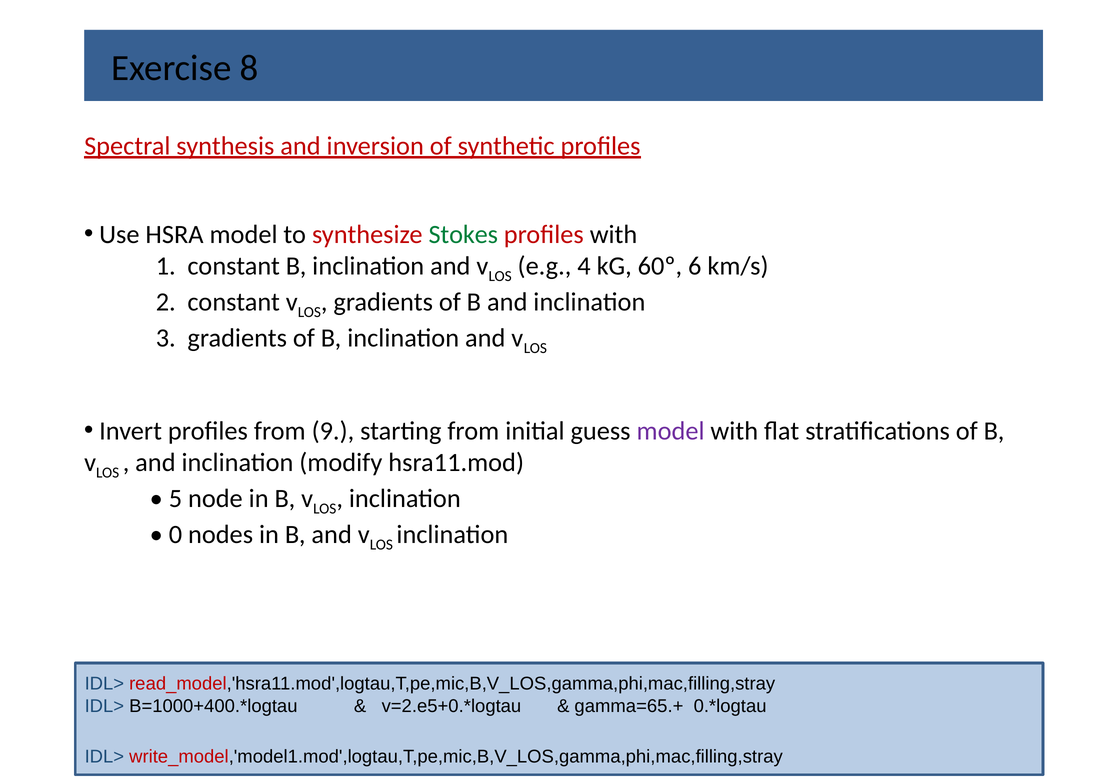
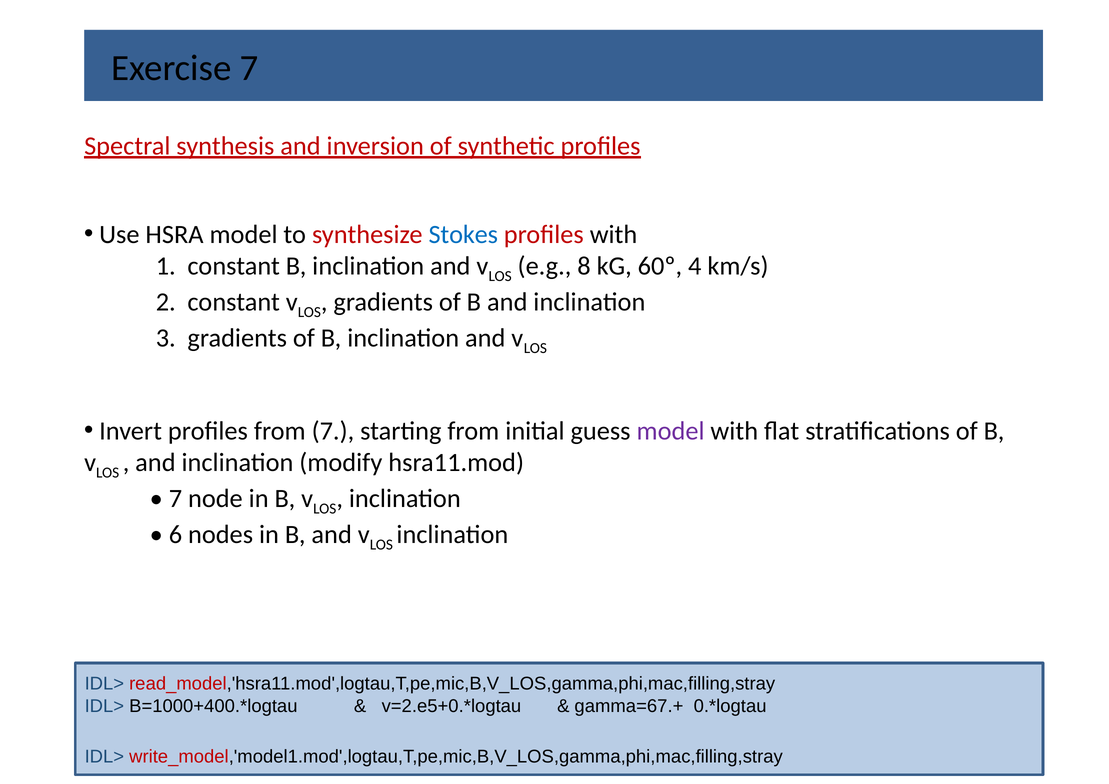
Exercise 8: 8 -> 7
Stokes colour: green -> blue
4: 4 -> 8
6: 6 -> 4
from 9: 9 -> 7
5 at (175, 498): 5 -> 7
0: 0 -> 6
gamma=65.+: gamma=65.+ -> gamma=67.+
